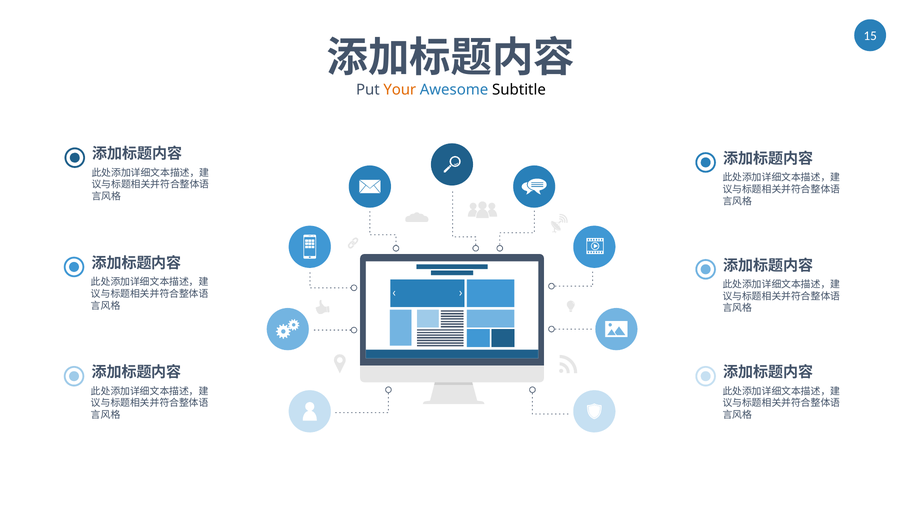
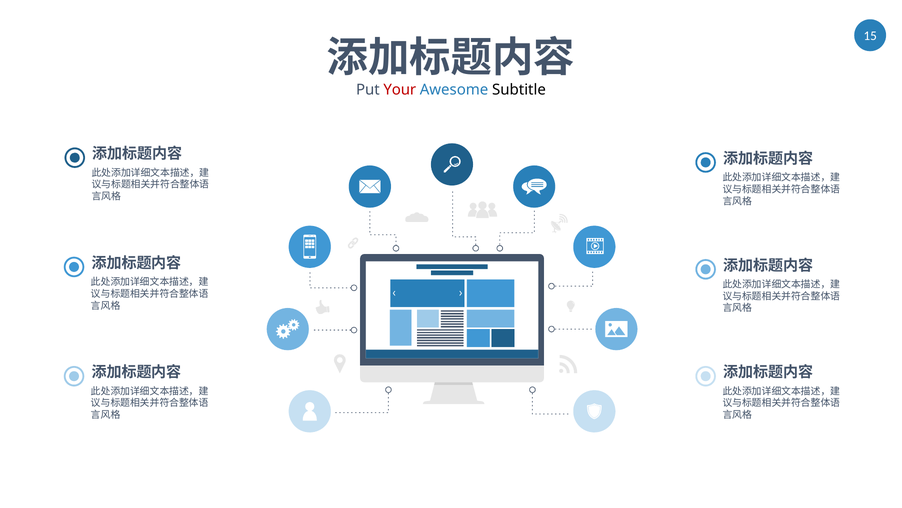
Your colour: orange -> red
